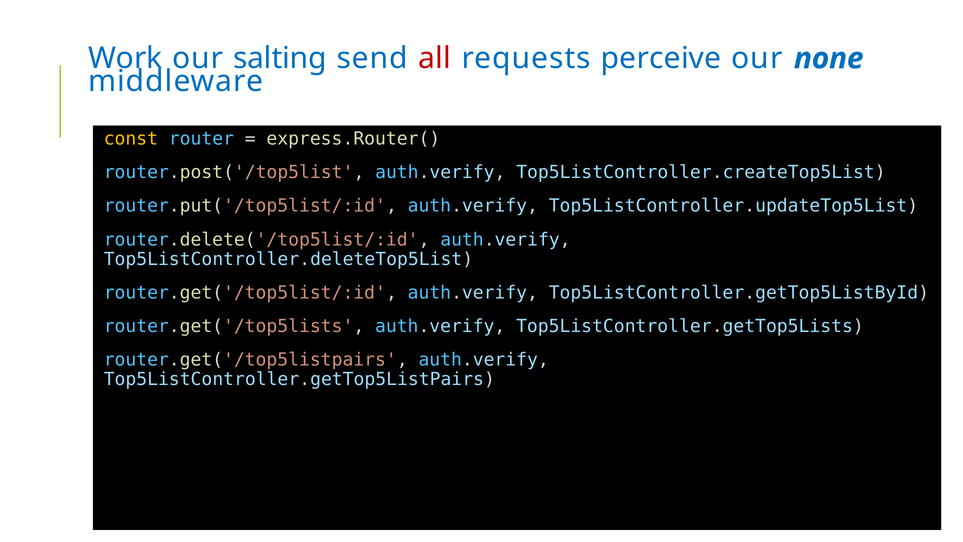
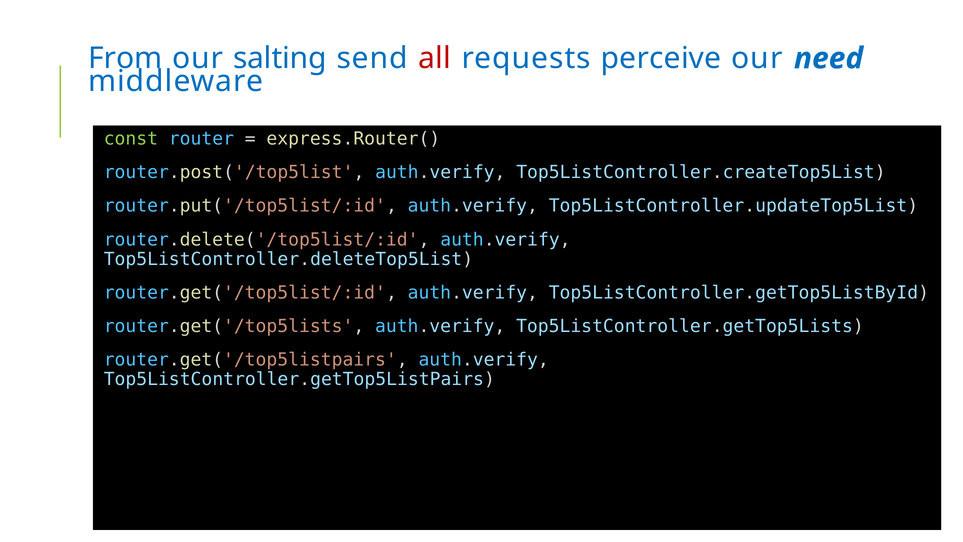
Work: Work -> From
none: none -> need
const colour: yellow -> light green
